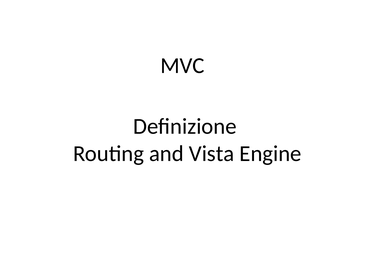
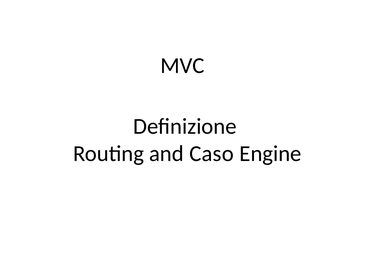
Vista: Vista -> Caso
